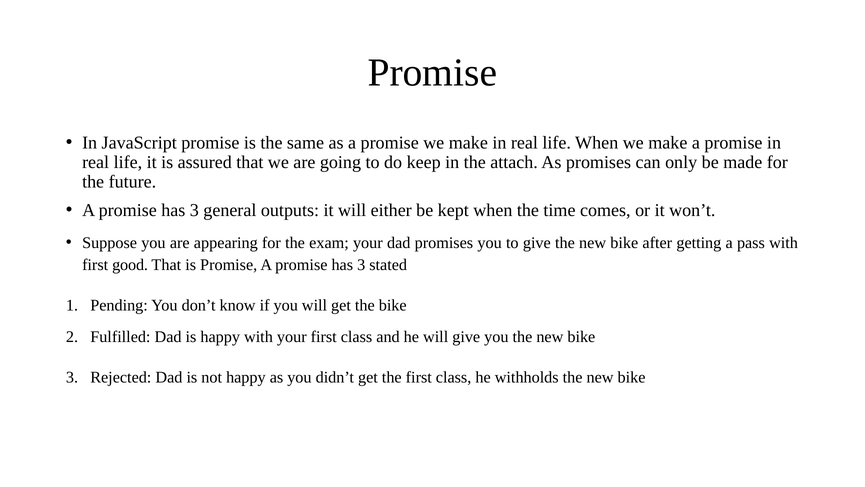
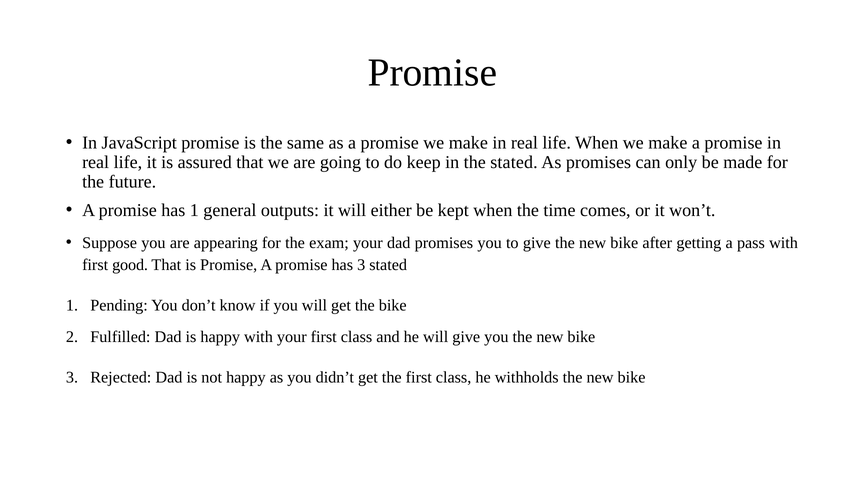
the attach: attach -> stated
3 at (194, 210): 3 -> 1
